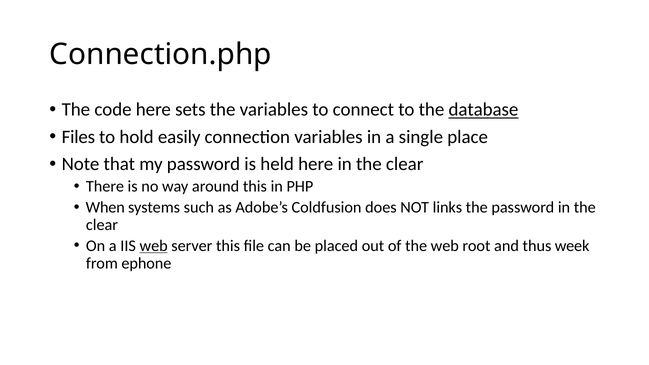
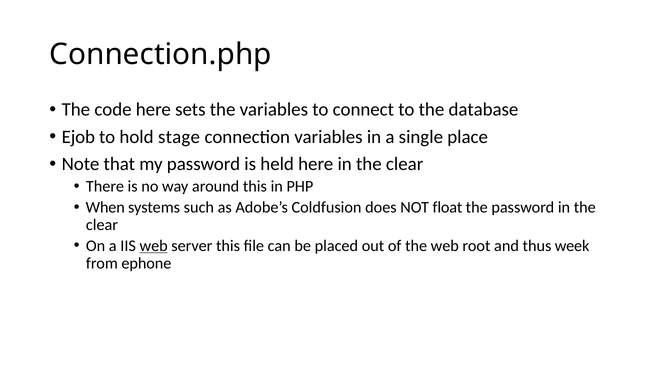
database underline: present -> none
Files: Files -> Ejob
easily: easily -> stage
links: links -> float
